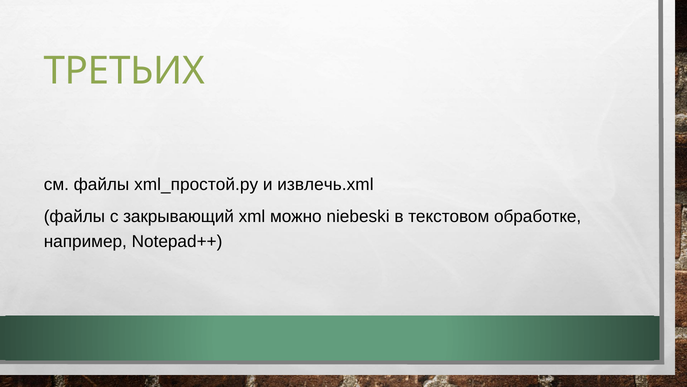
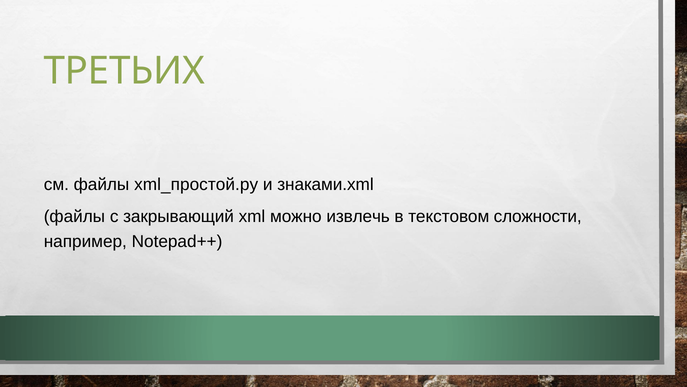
извлечь.xml: извлечь.xml -> знаками.xml
niebeski: niebeski -> извлечь
обработке: обработке -> сложности
